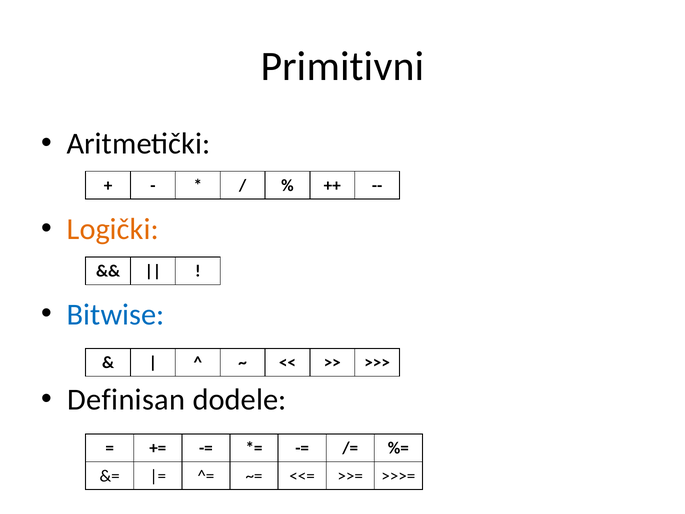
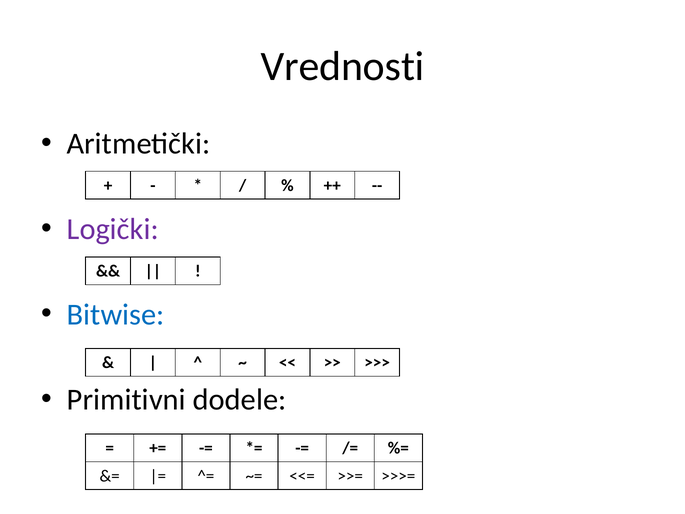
Primitivni: Primitivni -> Vrednosti
Logički colour: orange -> purple
Definisan: Definisan -> Primitivni
